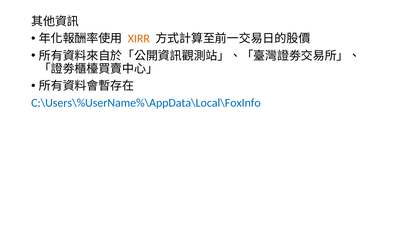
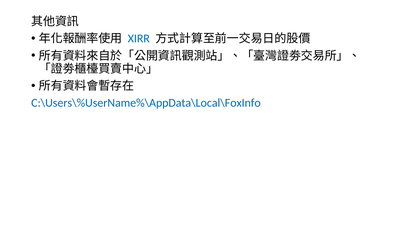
XIRR colour: orange -> blue
